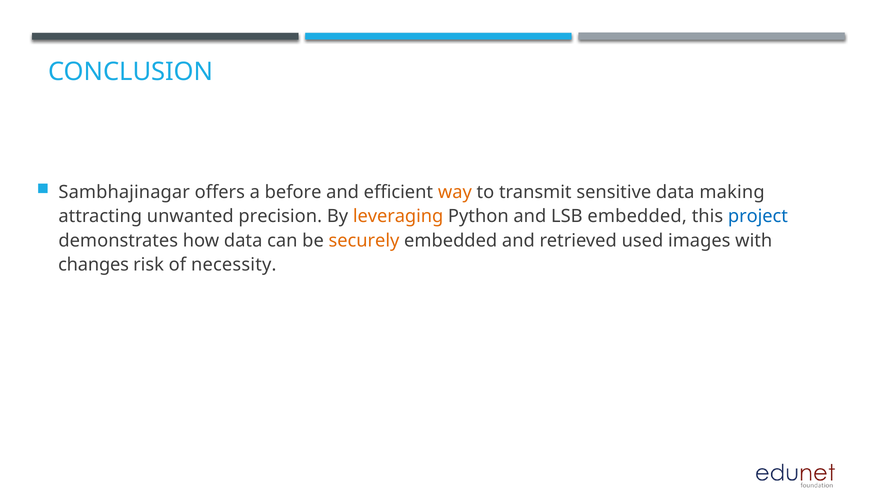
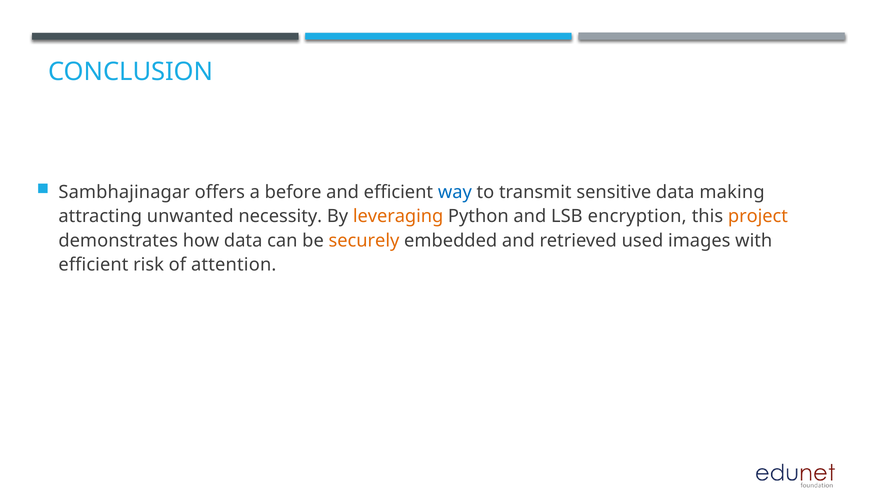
way colour: orange -> blue
precision: precision -> necessity
LSB embedded: embedded -> encryption
project colour: blue -> orange
changes at (94, 265): changes -> efficient
necessity: necessity -> attention
